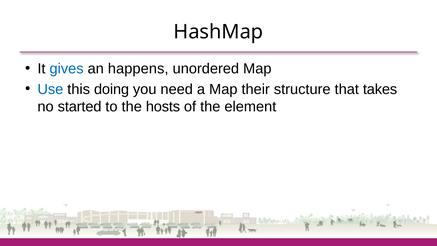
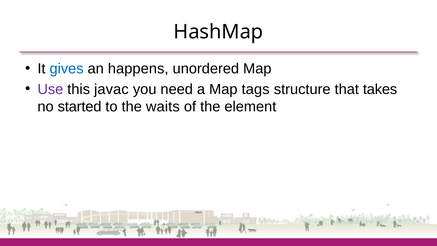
Use colour: blue -> purple
doing: doing -> javac
their: their -> tags
hosts: hosts -> waits
